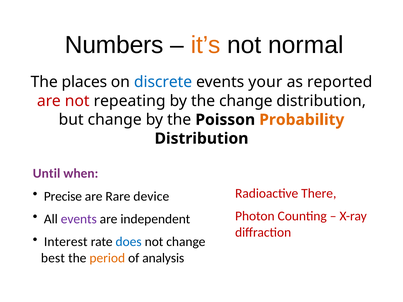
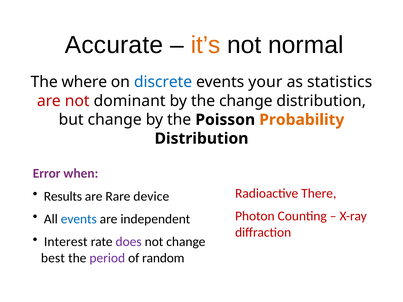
Numbers: Numbers -> Accurate
places: places -> where
reported: reported -> statistics
repeating: repeating -> dominant
Until: Until -> Error
Precise: Precise -> Results
events at (79, 219) colour: purple -> blue
does colour: blue -> purple
period colour: orange -> purple
analysis: analysis -> random
